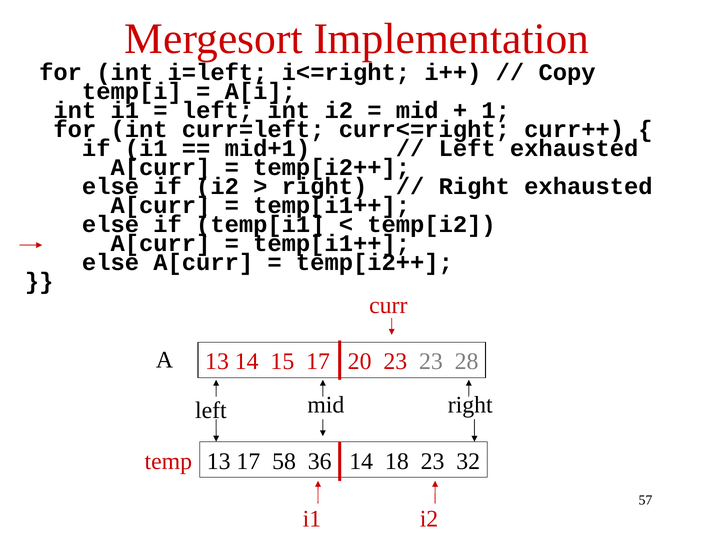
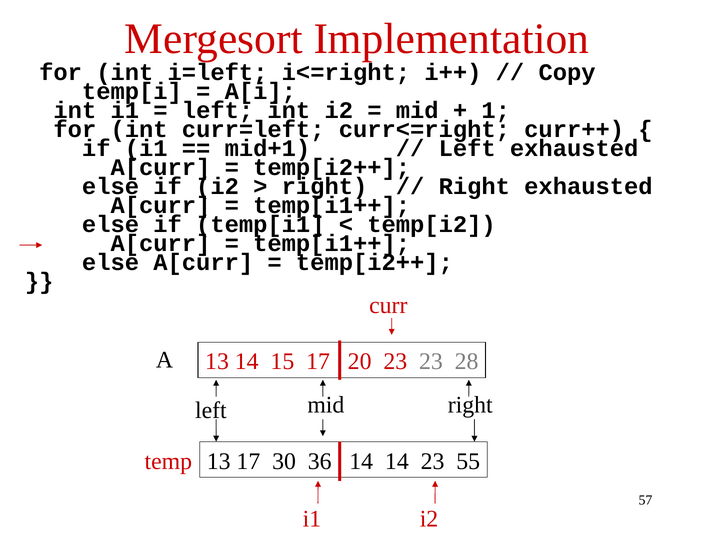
58: 58 -> 30
14 18: 18 -> 14
32: 32 -> 55
